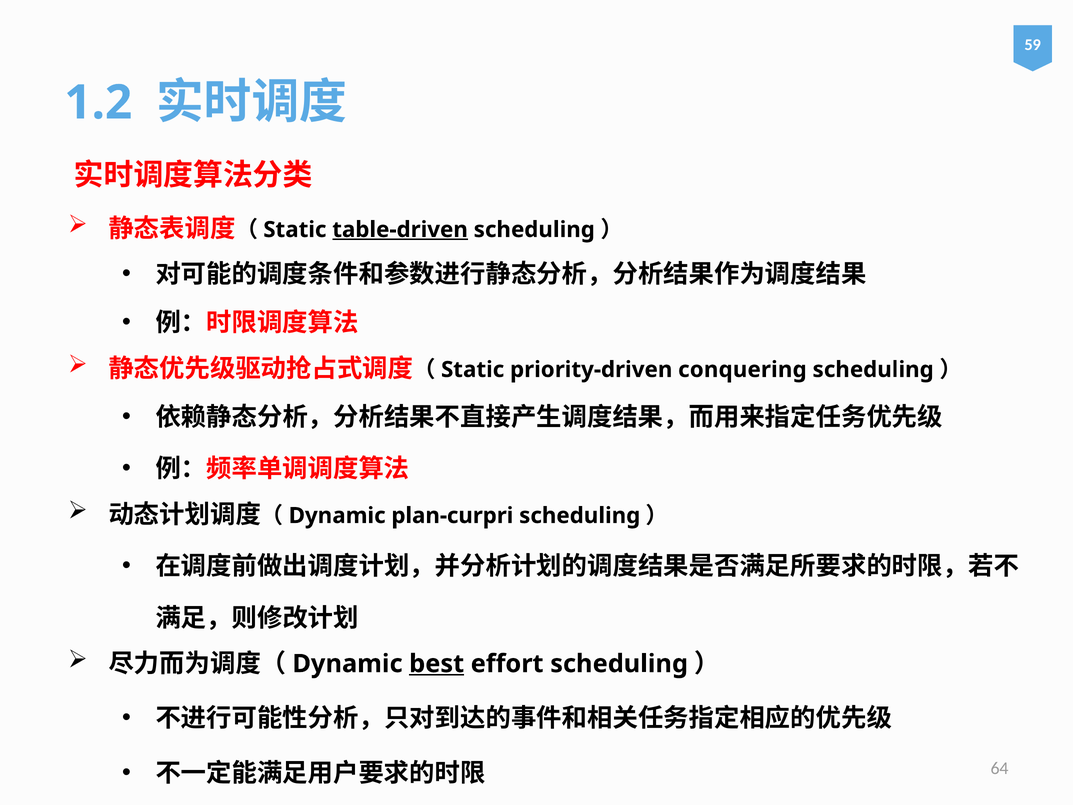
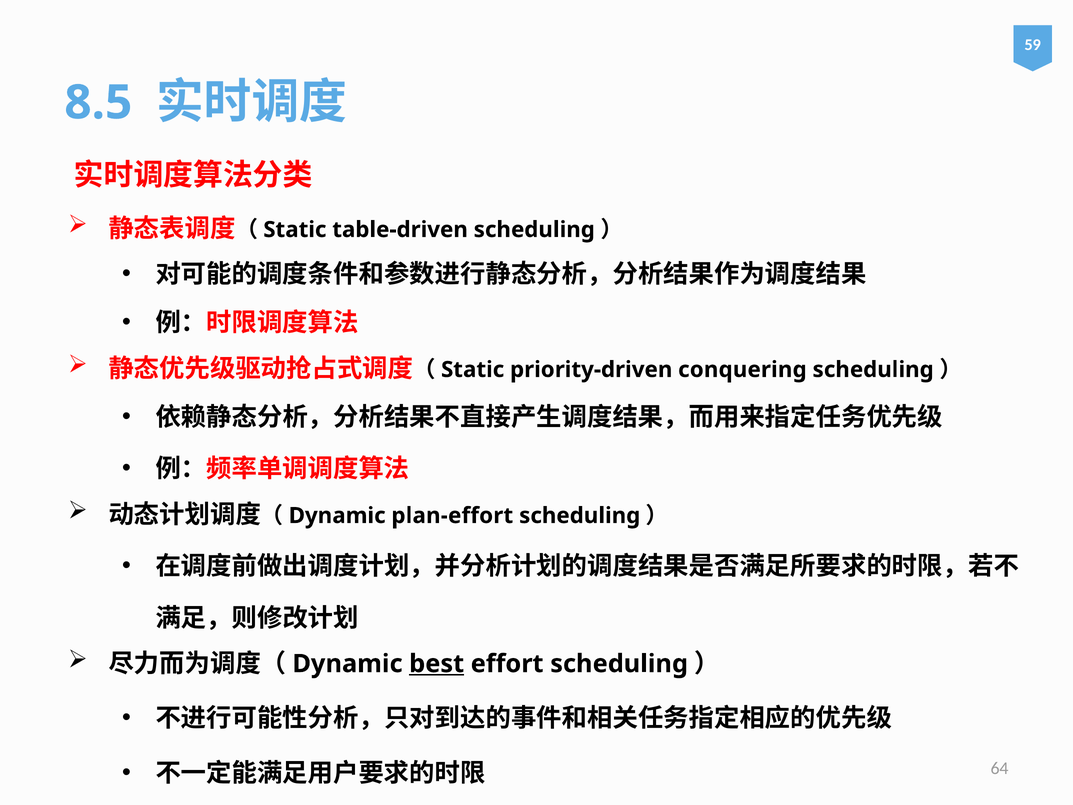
1.2: 1.2 -> 8.5
table-driven underline: present -> none
plan-curpri: plan-curpri -> plan-effort
